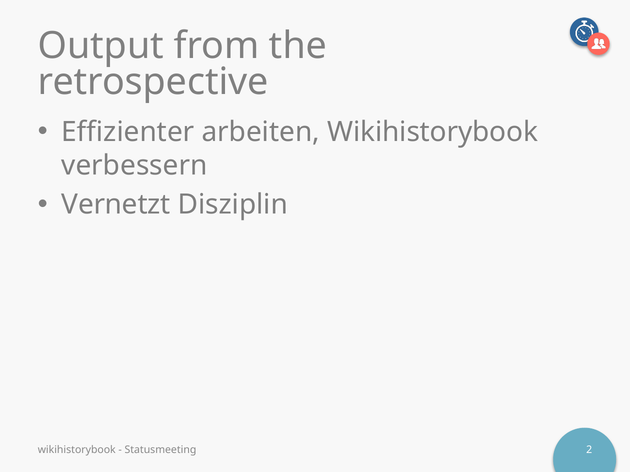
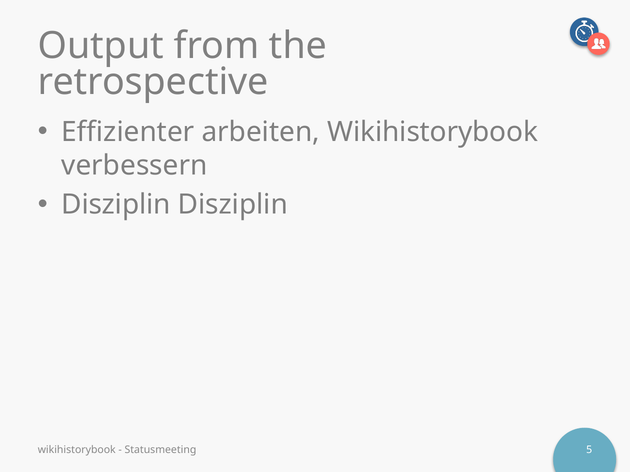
Vernetzt at (116, 205): Vernetzt -> Disziplin
2: 2 -> 5
